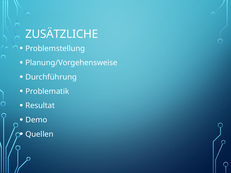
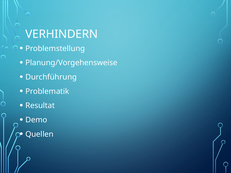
ZUSÄTZLICHE: ZUSÄTZLICHE -> VERHINDERN
